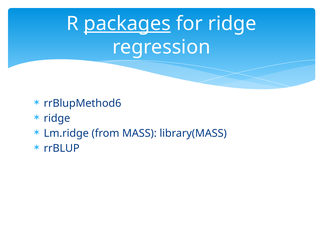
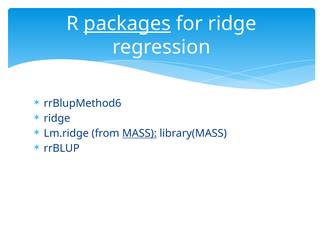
MASS underline: none -> present
